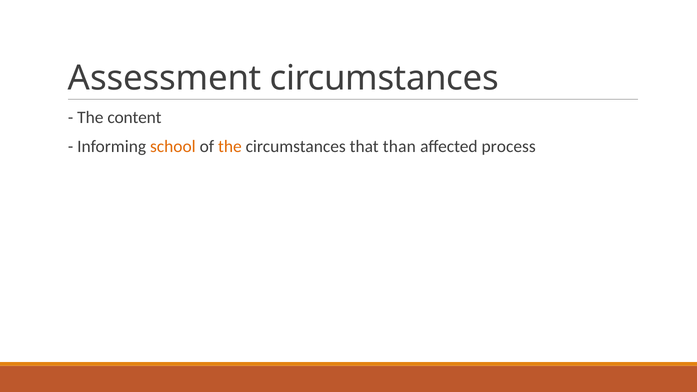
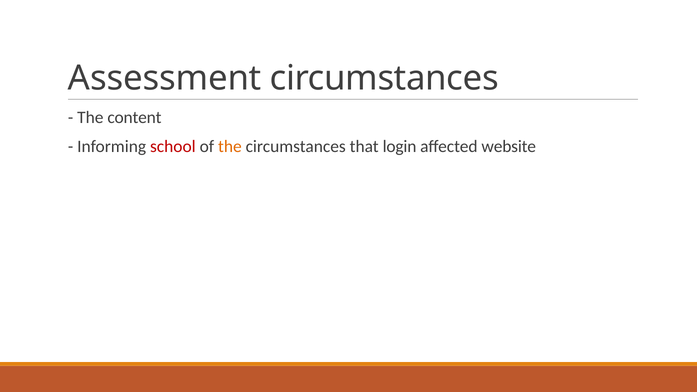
school colour: orange -> red
than: than -> login
process: process -> website
